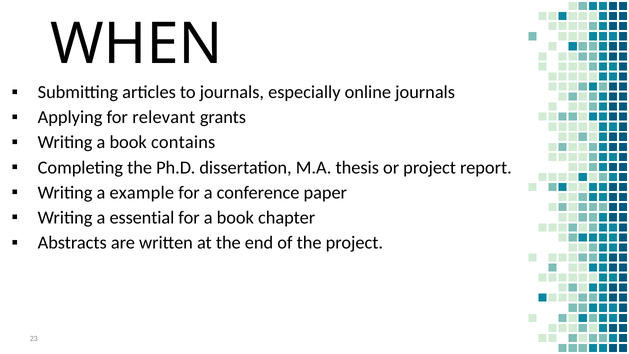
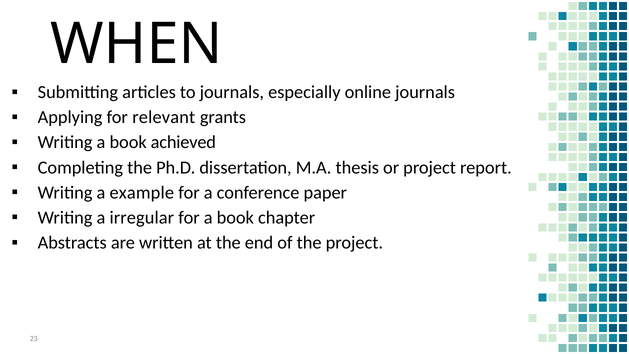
contains: contains -> achieved
essential: essential -> irregular
